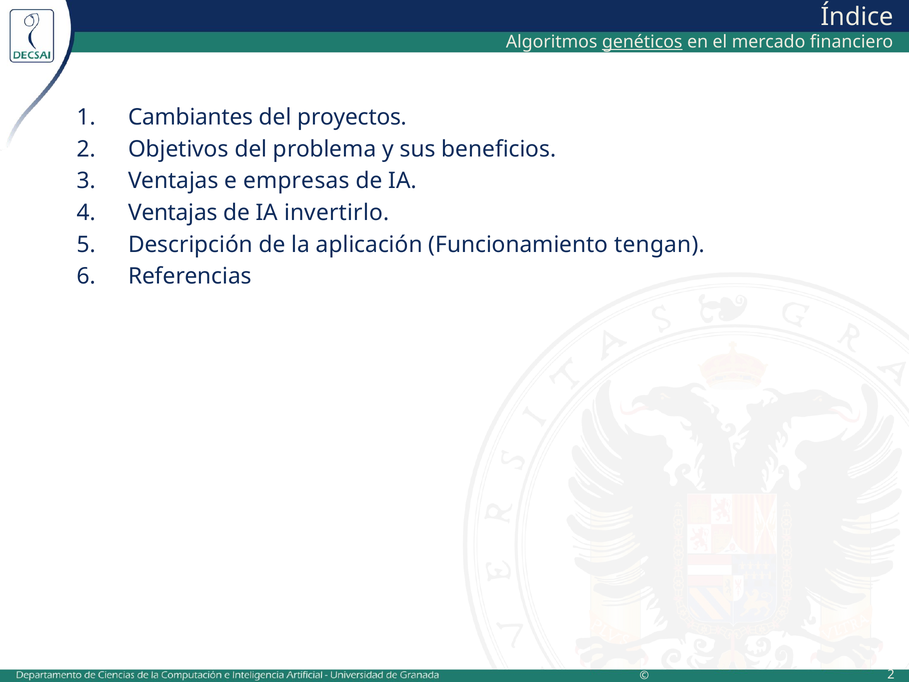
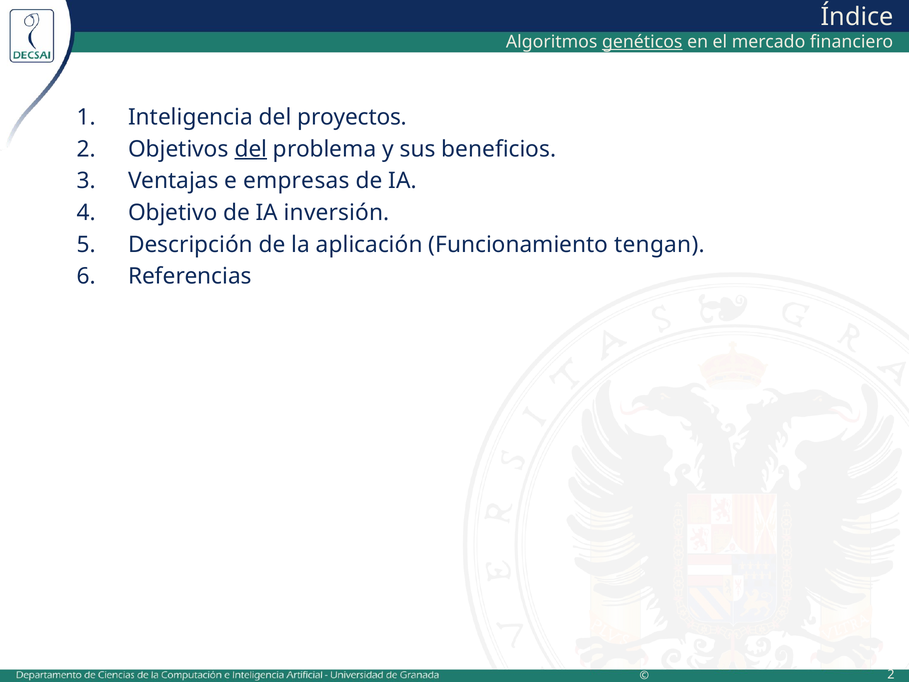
Cambiantes: Cambiantes -> Inteligencia
del at (251, 149) underline: none -> present
Ventajas at (173, 213): Ventajas -> Objetivo
invertirlo: invertirlo -> inversión
